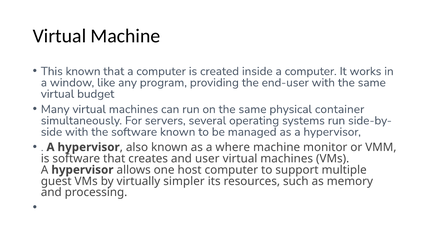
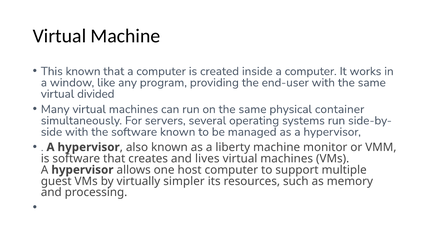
budget: budget -> divided
where: where -> liberty
user: user -> lives
